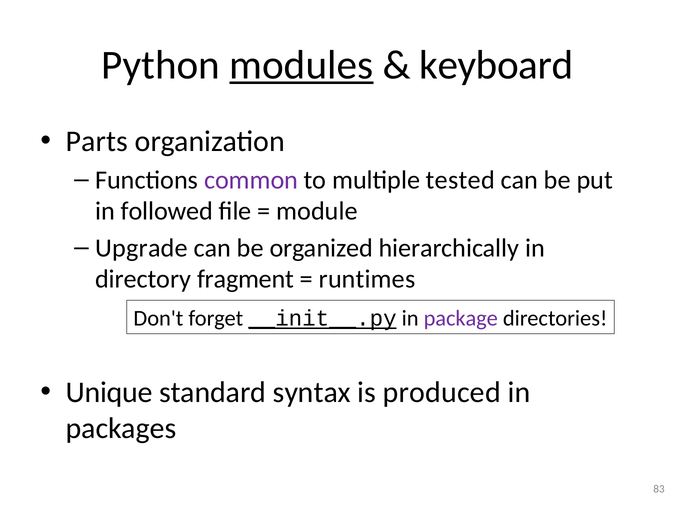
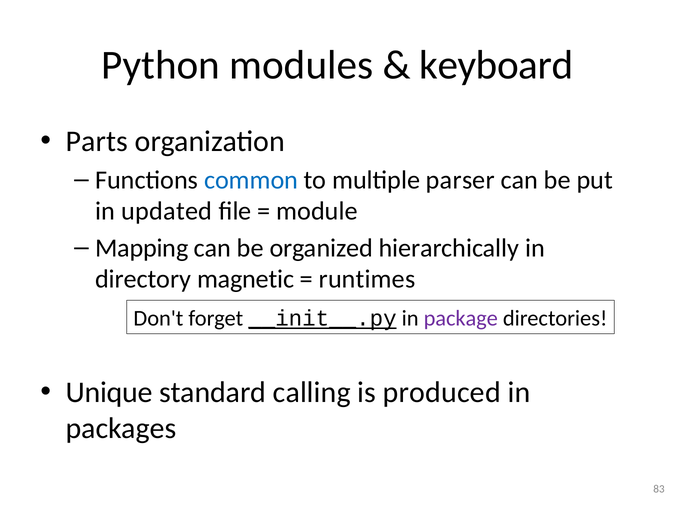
modules underline: present -> none
common colour: purple -> blue
tested: tested -> parser
followed: followed -> updated
Upgrade: Upgrade -> Mapping
fragment: fragment -> magnetic
syntax: syntax -> calling
